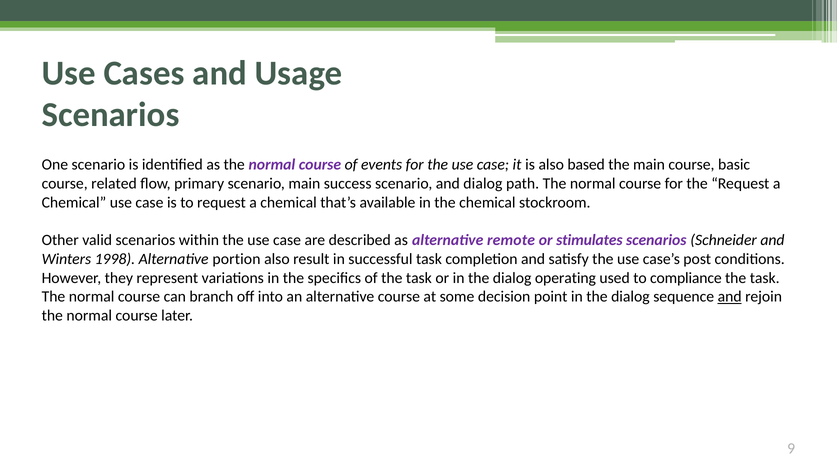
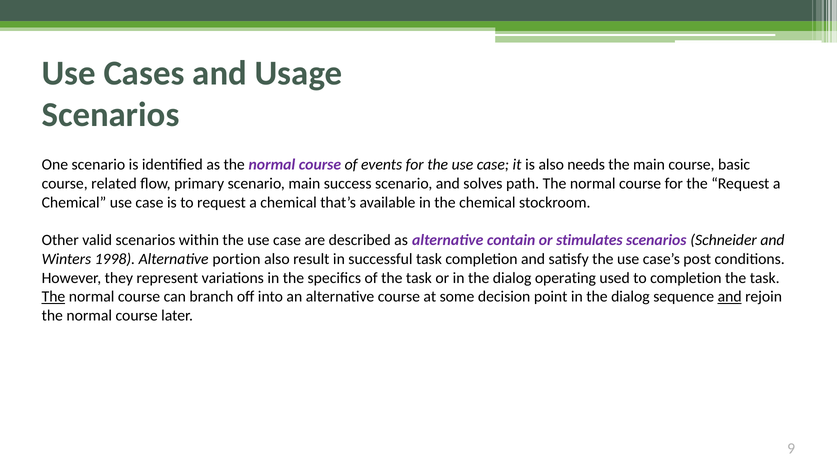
based: based -> needs
and dialog: dialog -> solves
remote: remote -> contain
to compliance: compliance -> completion
The at (53, 297) underline: none -> present
